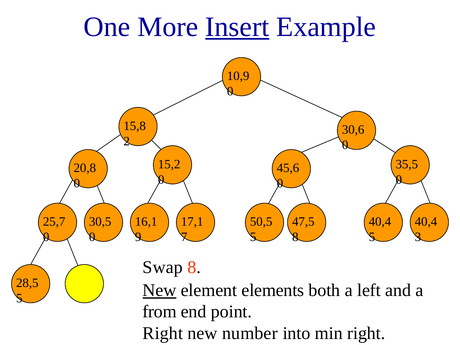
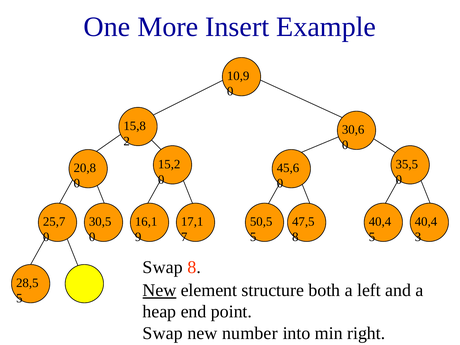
Insert underline: present -> none
elements: elements -> structure
from: from -> heap
Right at (163, 333): Right -> Swap
